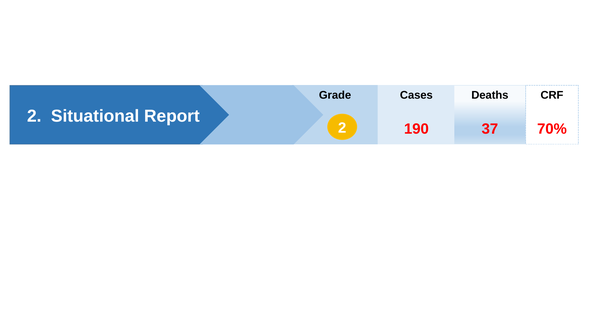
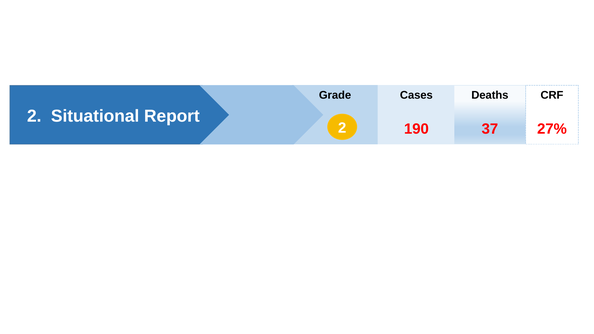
70%: 70% -> 27%
